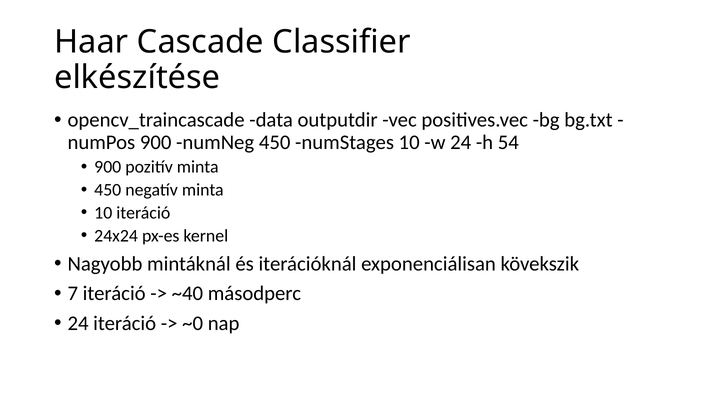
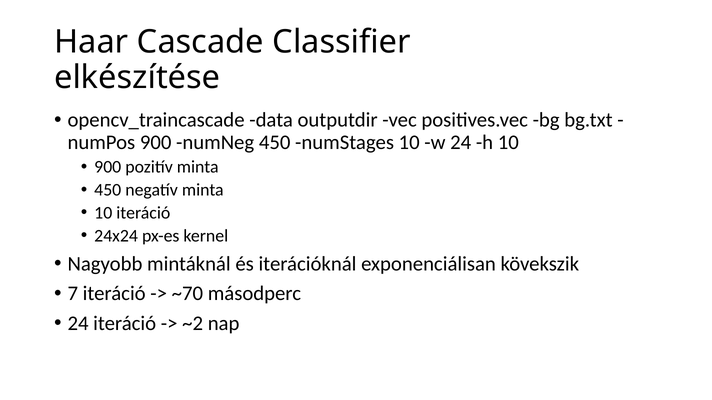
h 54: 54 -> 10
~40: ~40 -> ~70
~0: ~0 -> ~2
